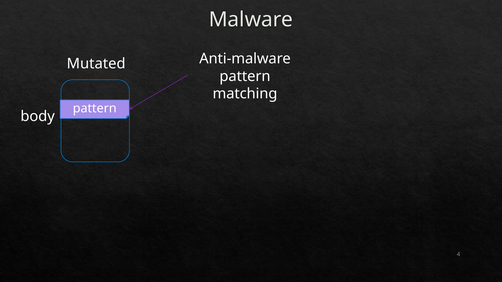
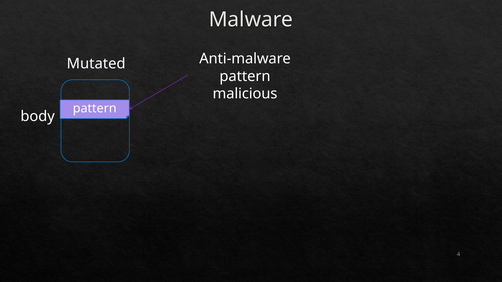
matching: matching -> malicious
